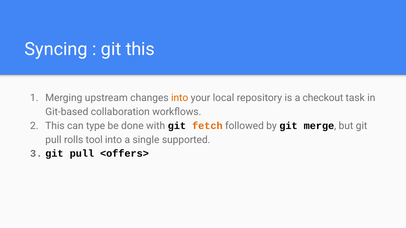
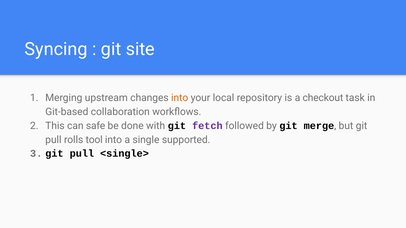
git this: this -> site
type: type -> safe
fetch colour: orange -> purple
<offers>: <offers> -> <single>
